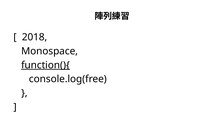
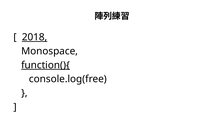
2018 underline: none -> present
